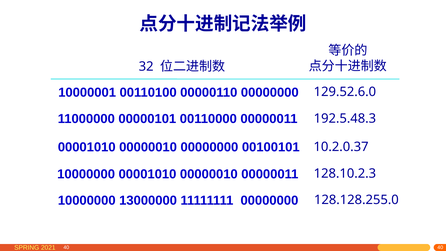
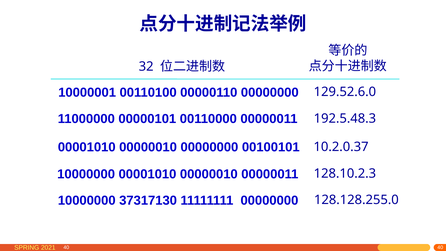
13000000: 13000000 -> 37317130
